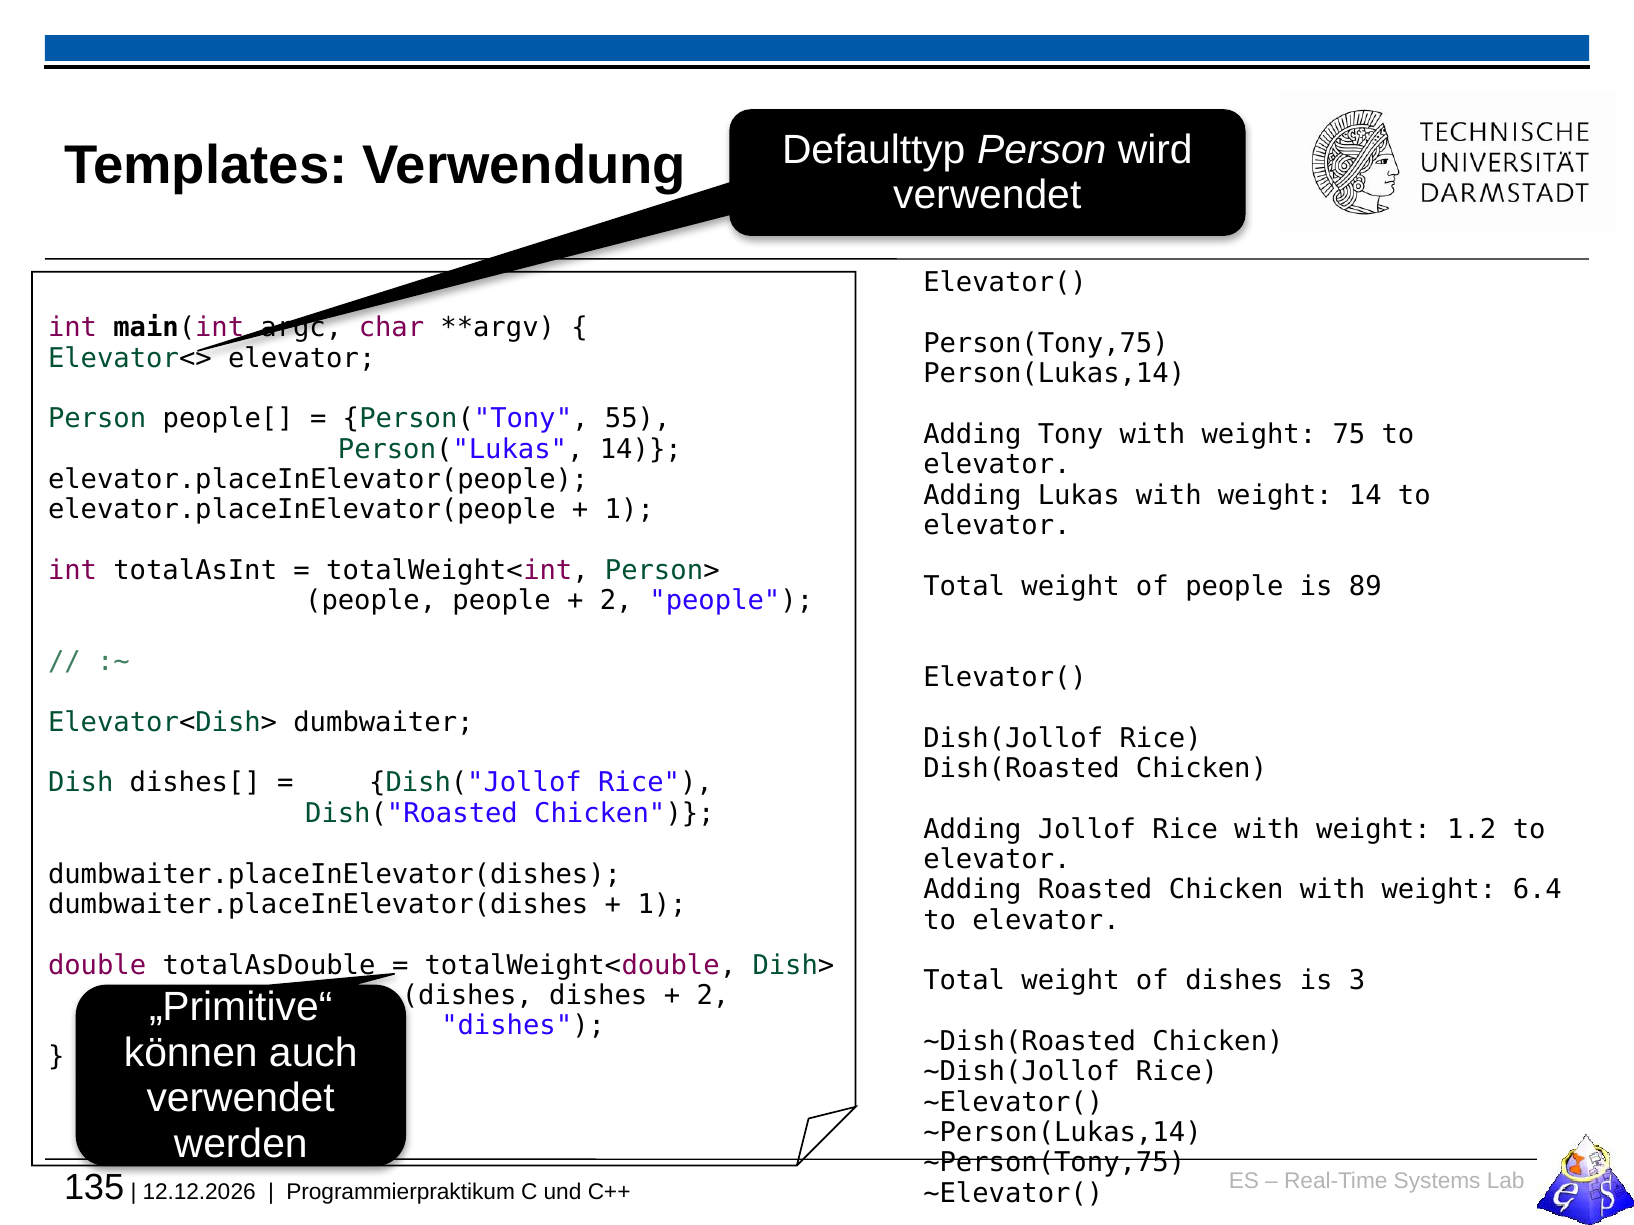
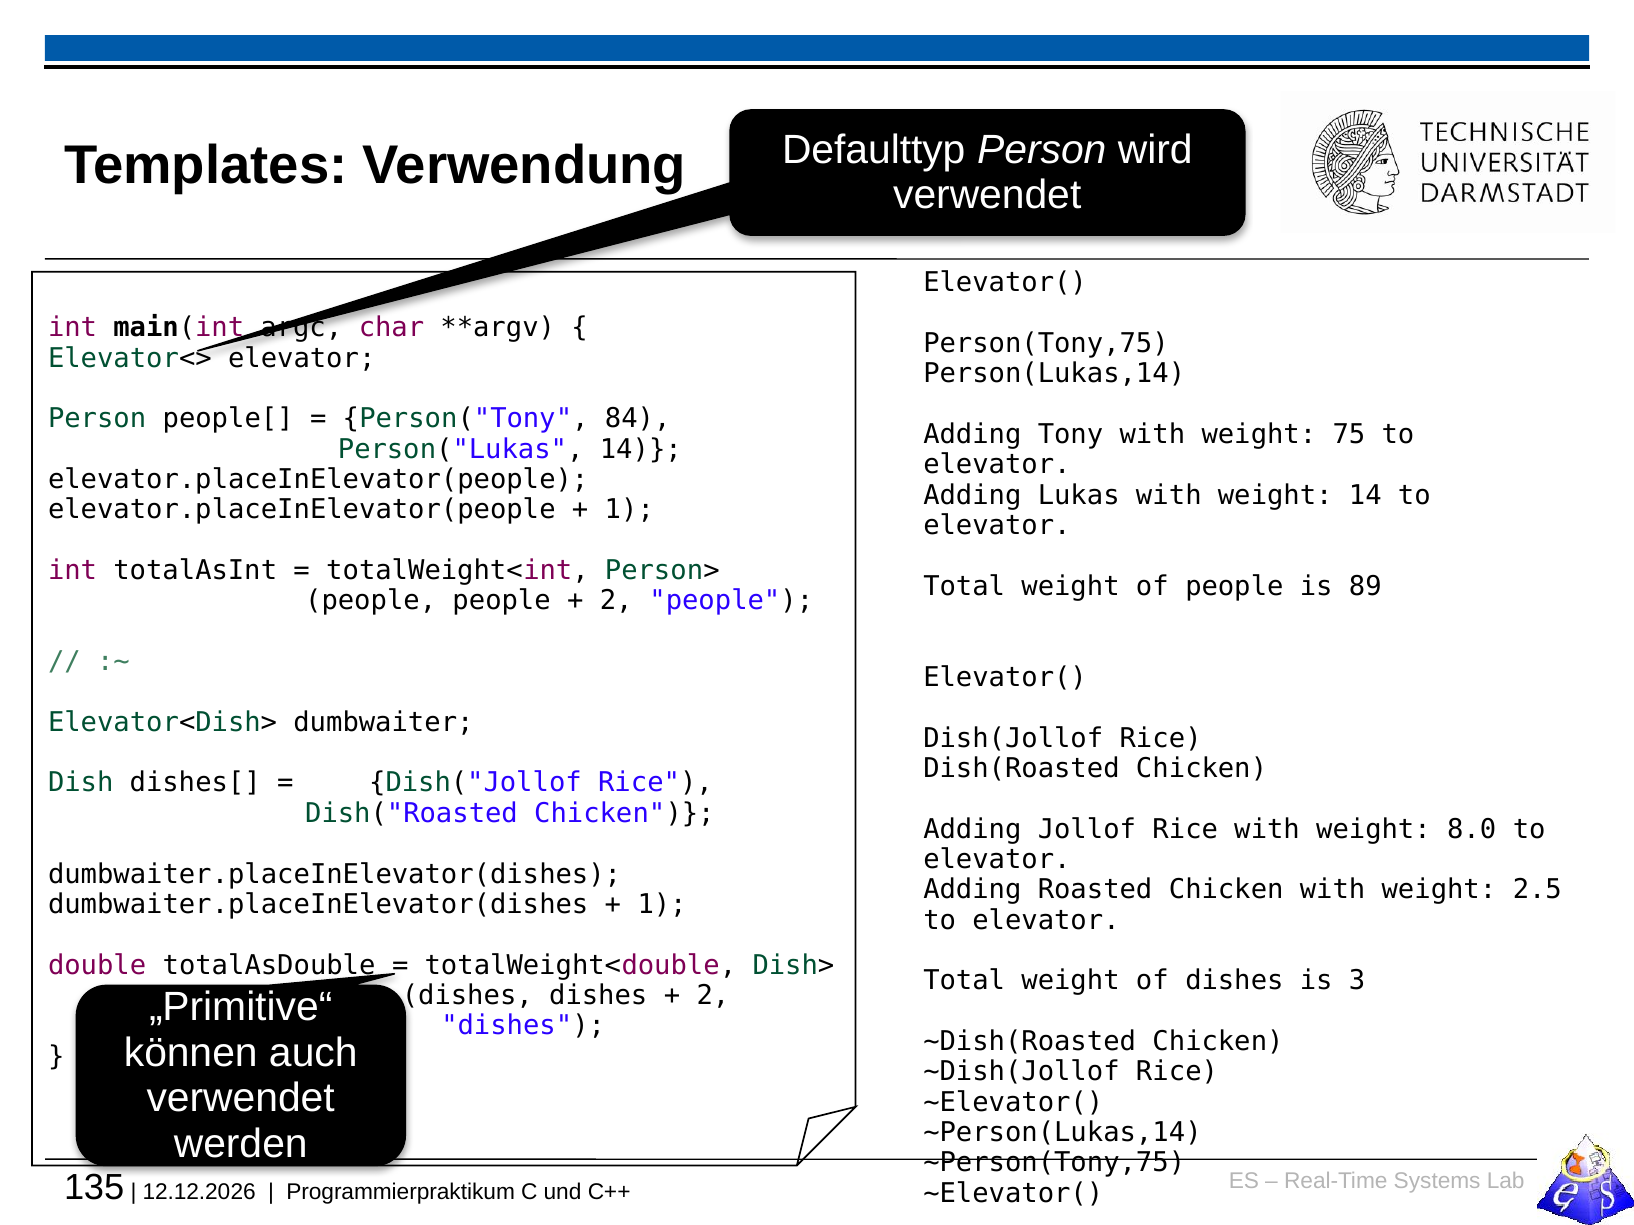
55: 55 -> 84
1.2: 1.2 -> 8.0
6.4: 6.4 -> 2.5
